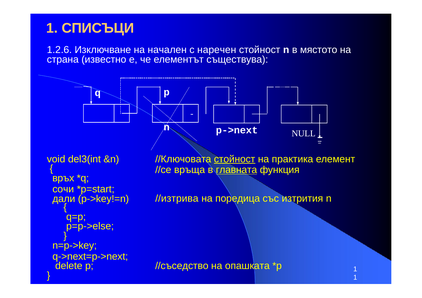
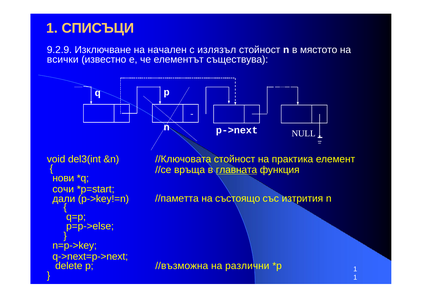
1.2.6: 1.2.6 -> 9.2.9
наречен: наречен -> излязъл
страна: страна -> всички
стойност at (235, 159) underline: present -> none
връх: връх -> нови
//изтрива: //изтрива -> //паметта
поредица: поредица -> състоящо
//съседство: //съседство -> //възможна
опашката: опашката -> различни
